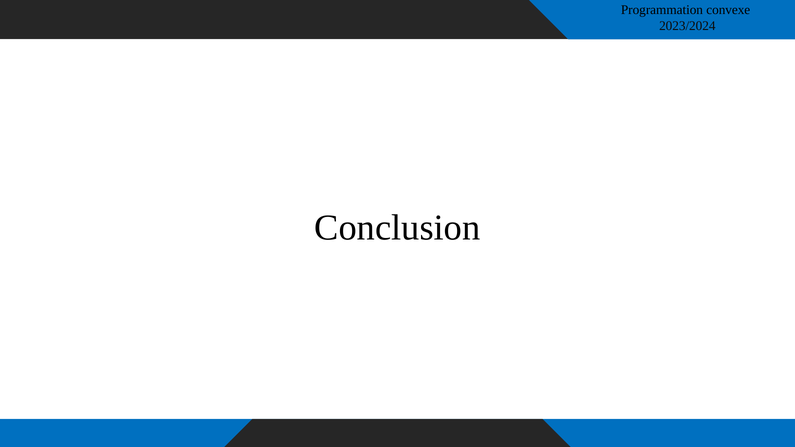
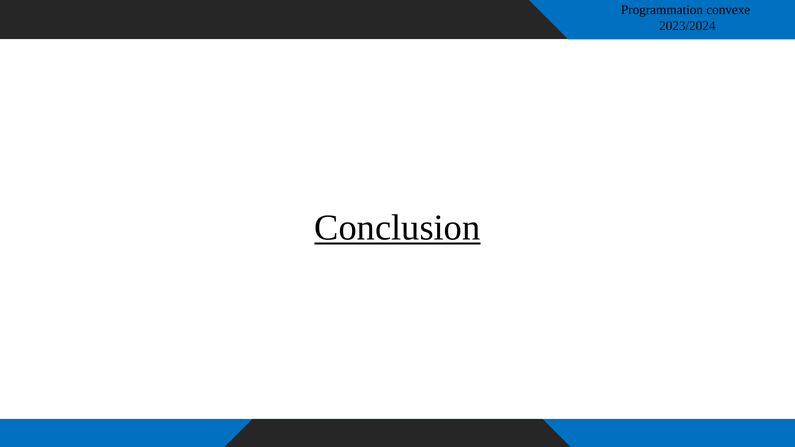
Conclusion underline: none -> present
